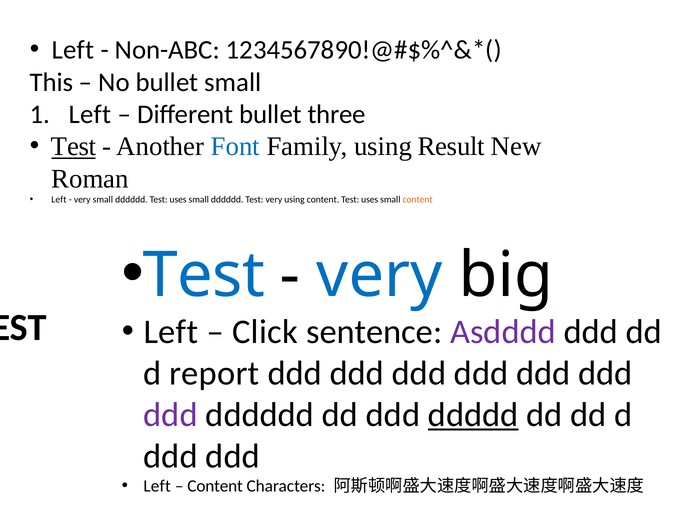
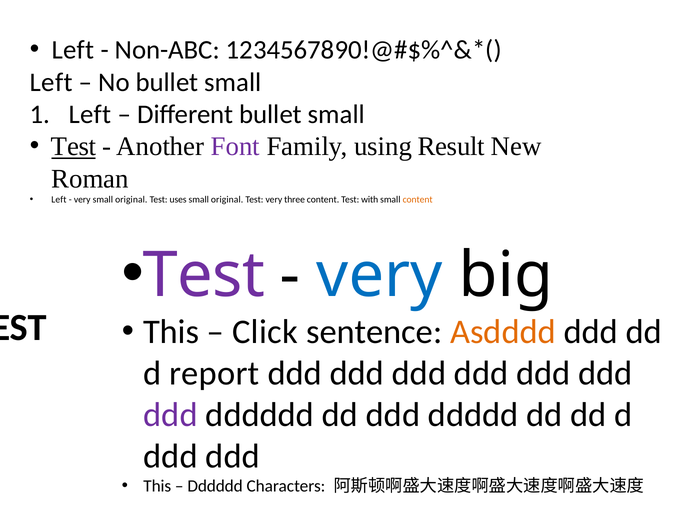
This at (51, 82): This -> Left
Different bullet three: three -> small
Font colour: blue -> purple
very small dddddd: dddddd -> original
dddddd at (227, 200): dddddd -> original
very using: using -> three
content Test uses: uses -> with
Test at (204, 276) colour: blue -> purple
Left at (171, 332): Left -> This
Asdddd colour: purple -> orange
ddddd underline: present -> none
Left at (157, 486): Left -> This
Content at (215, 486): Content -> Dddddd
